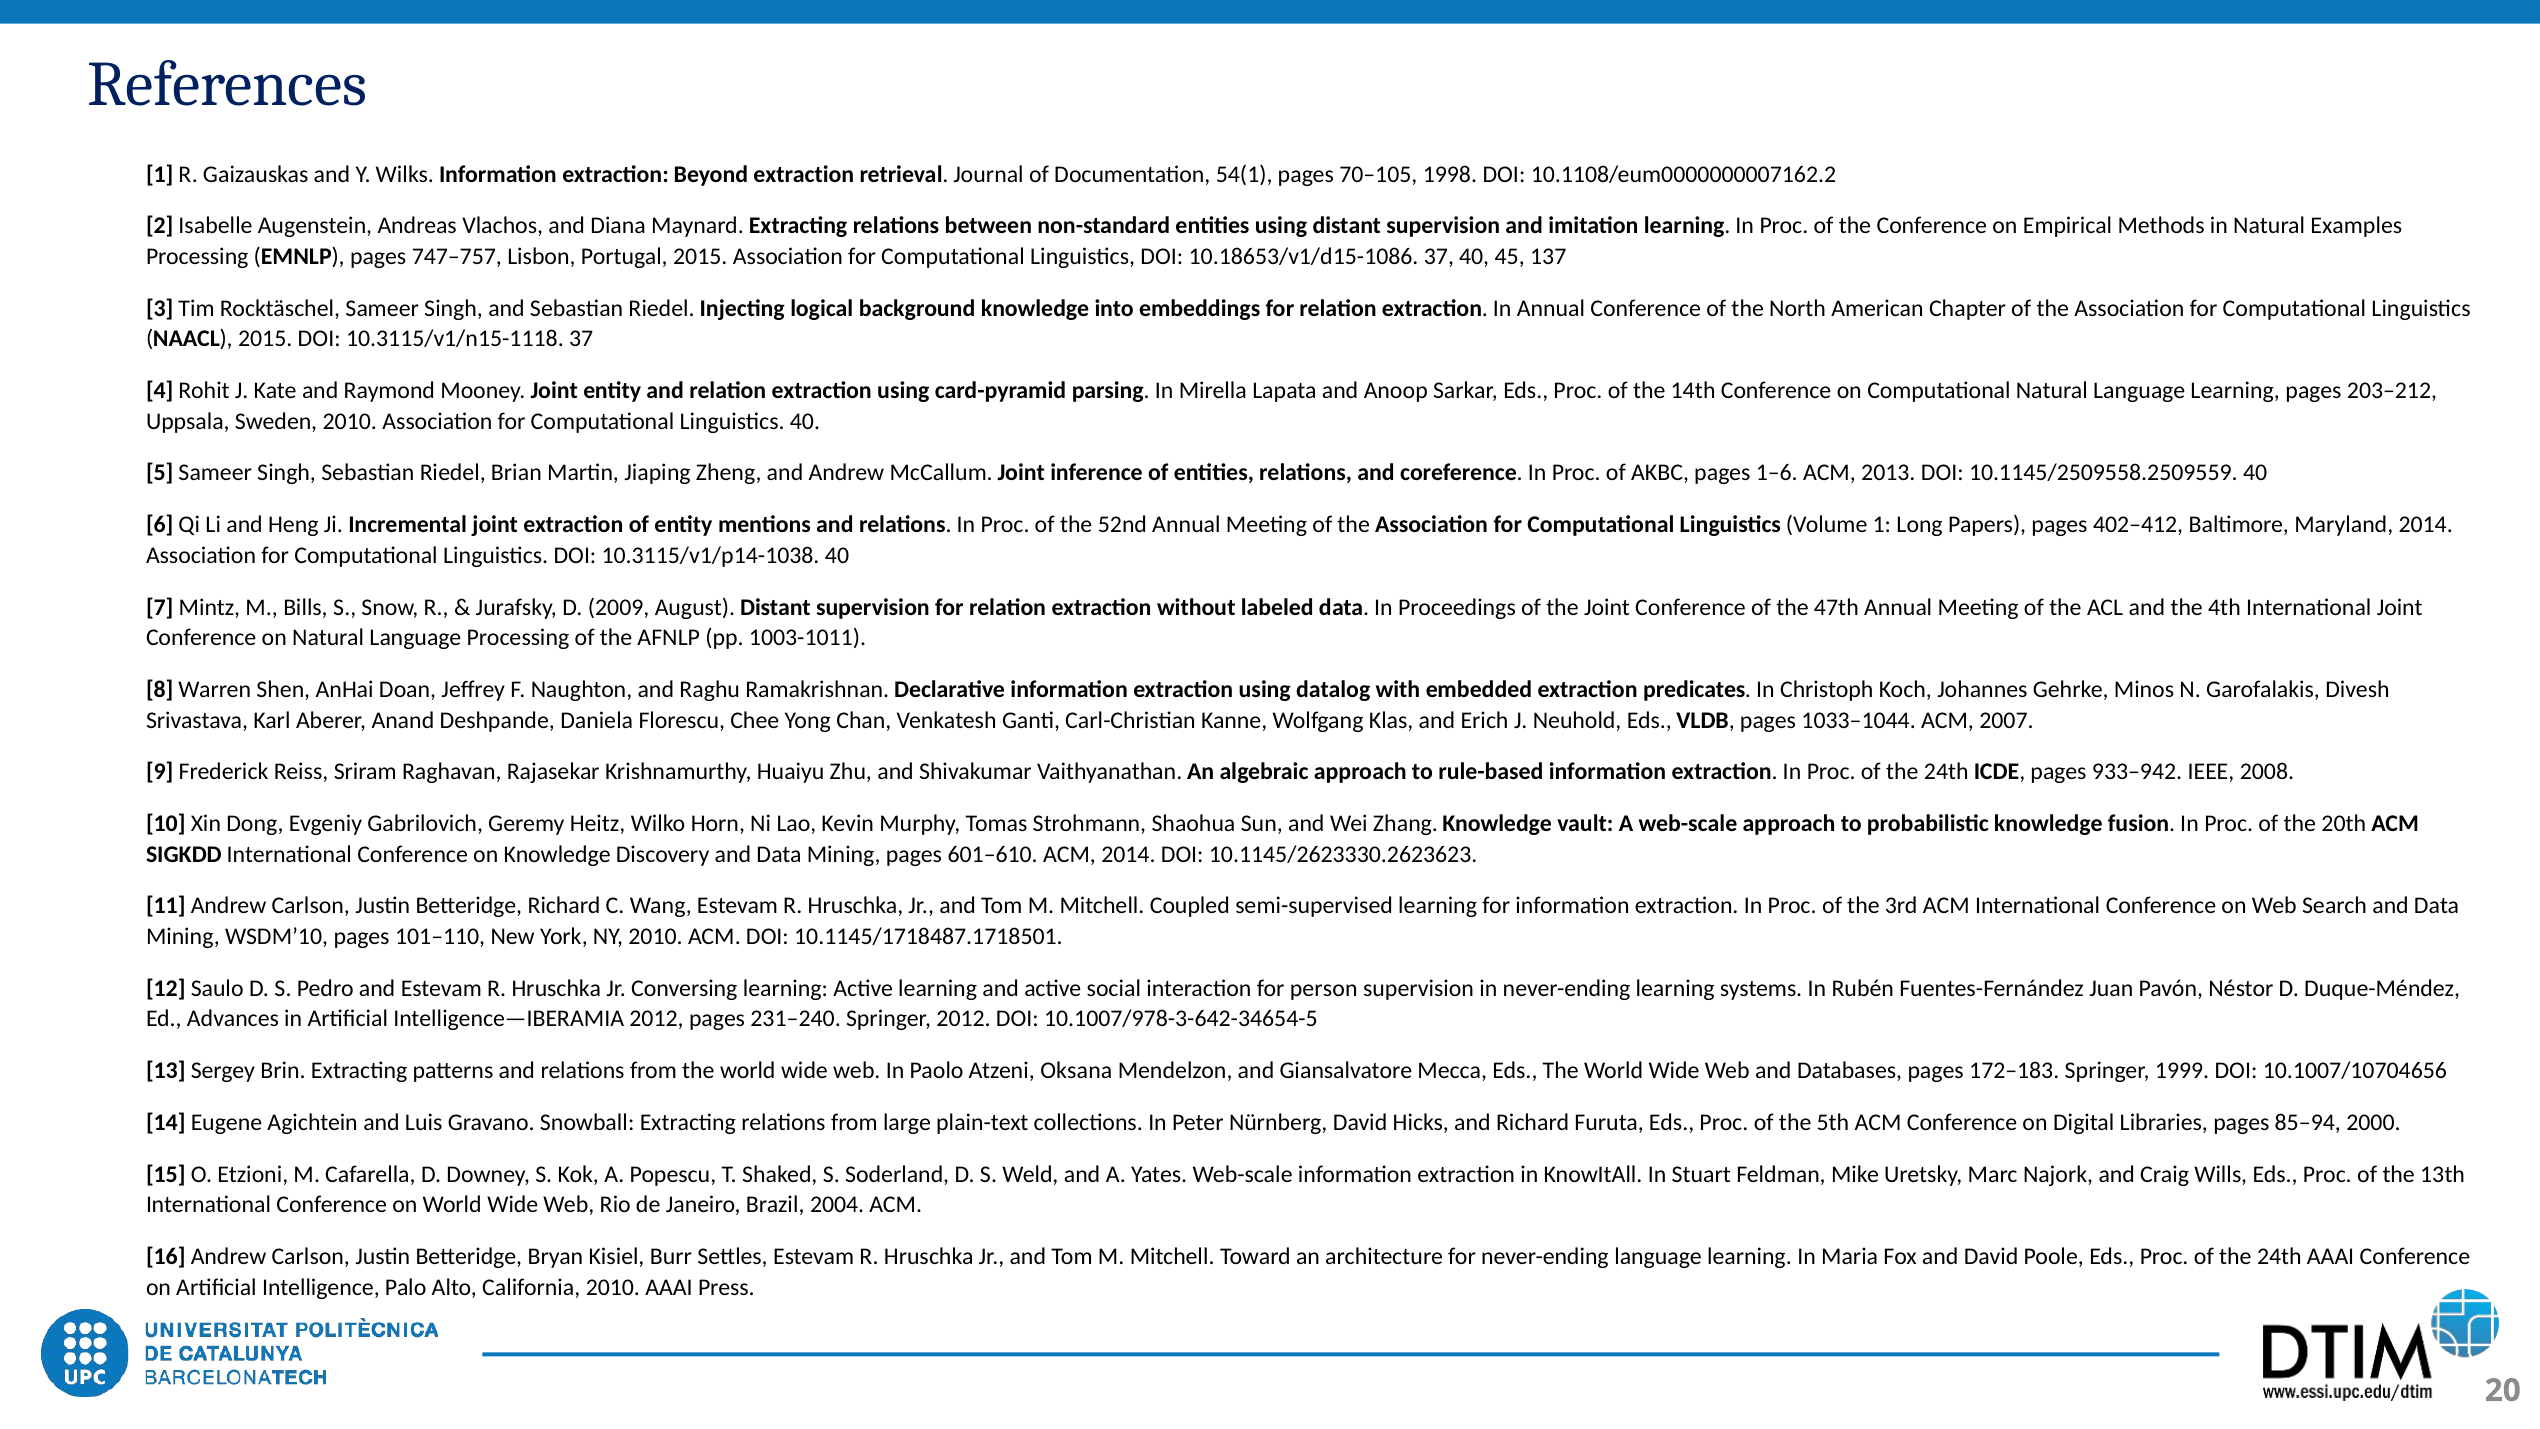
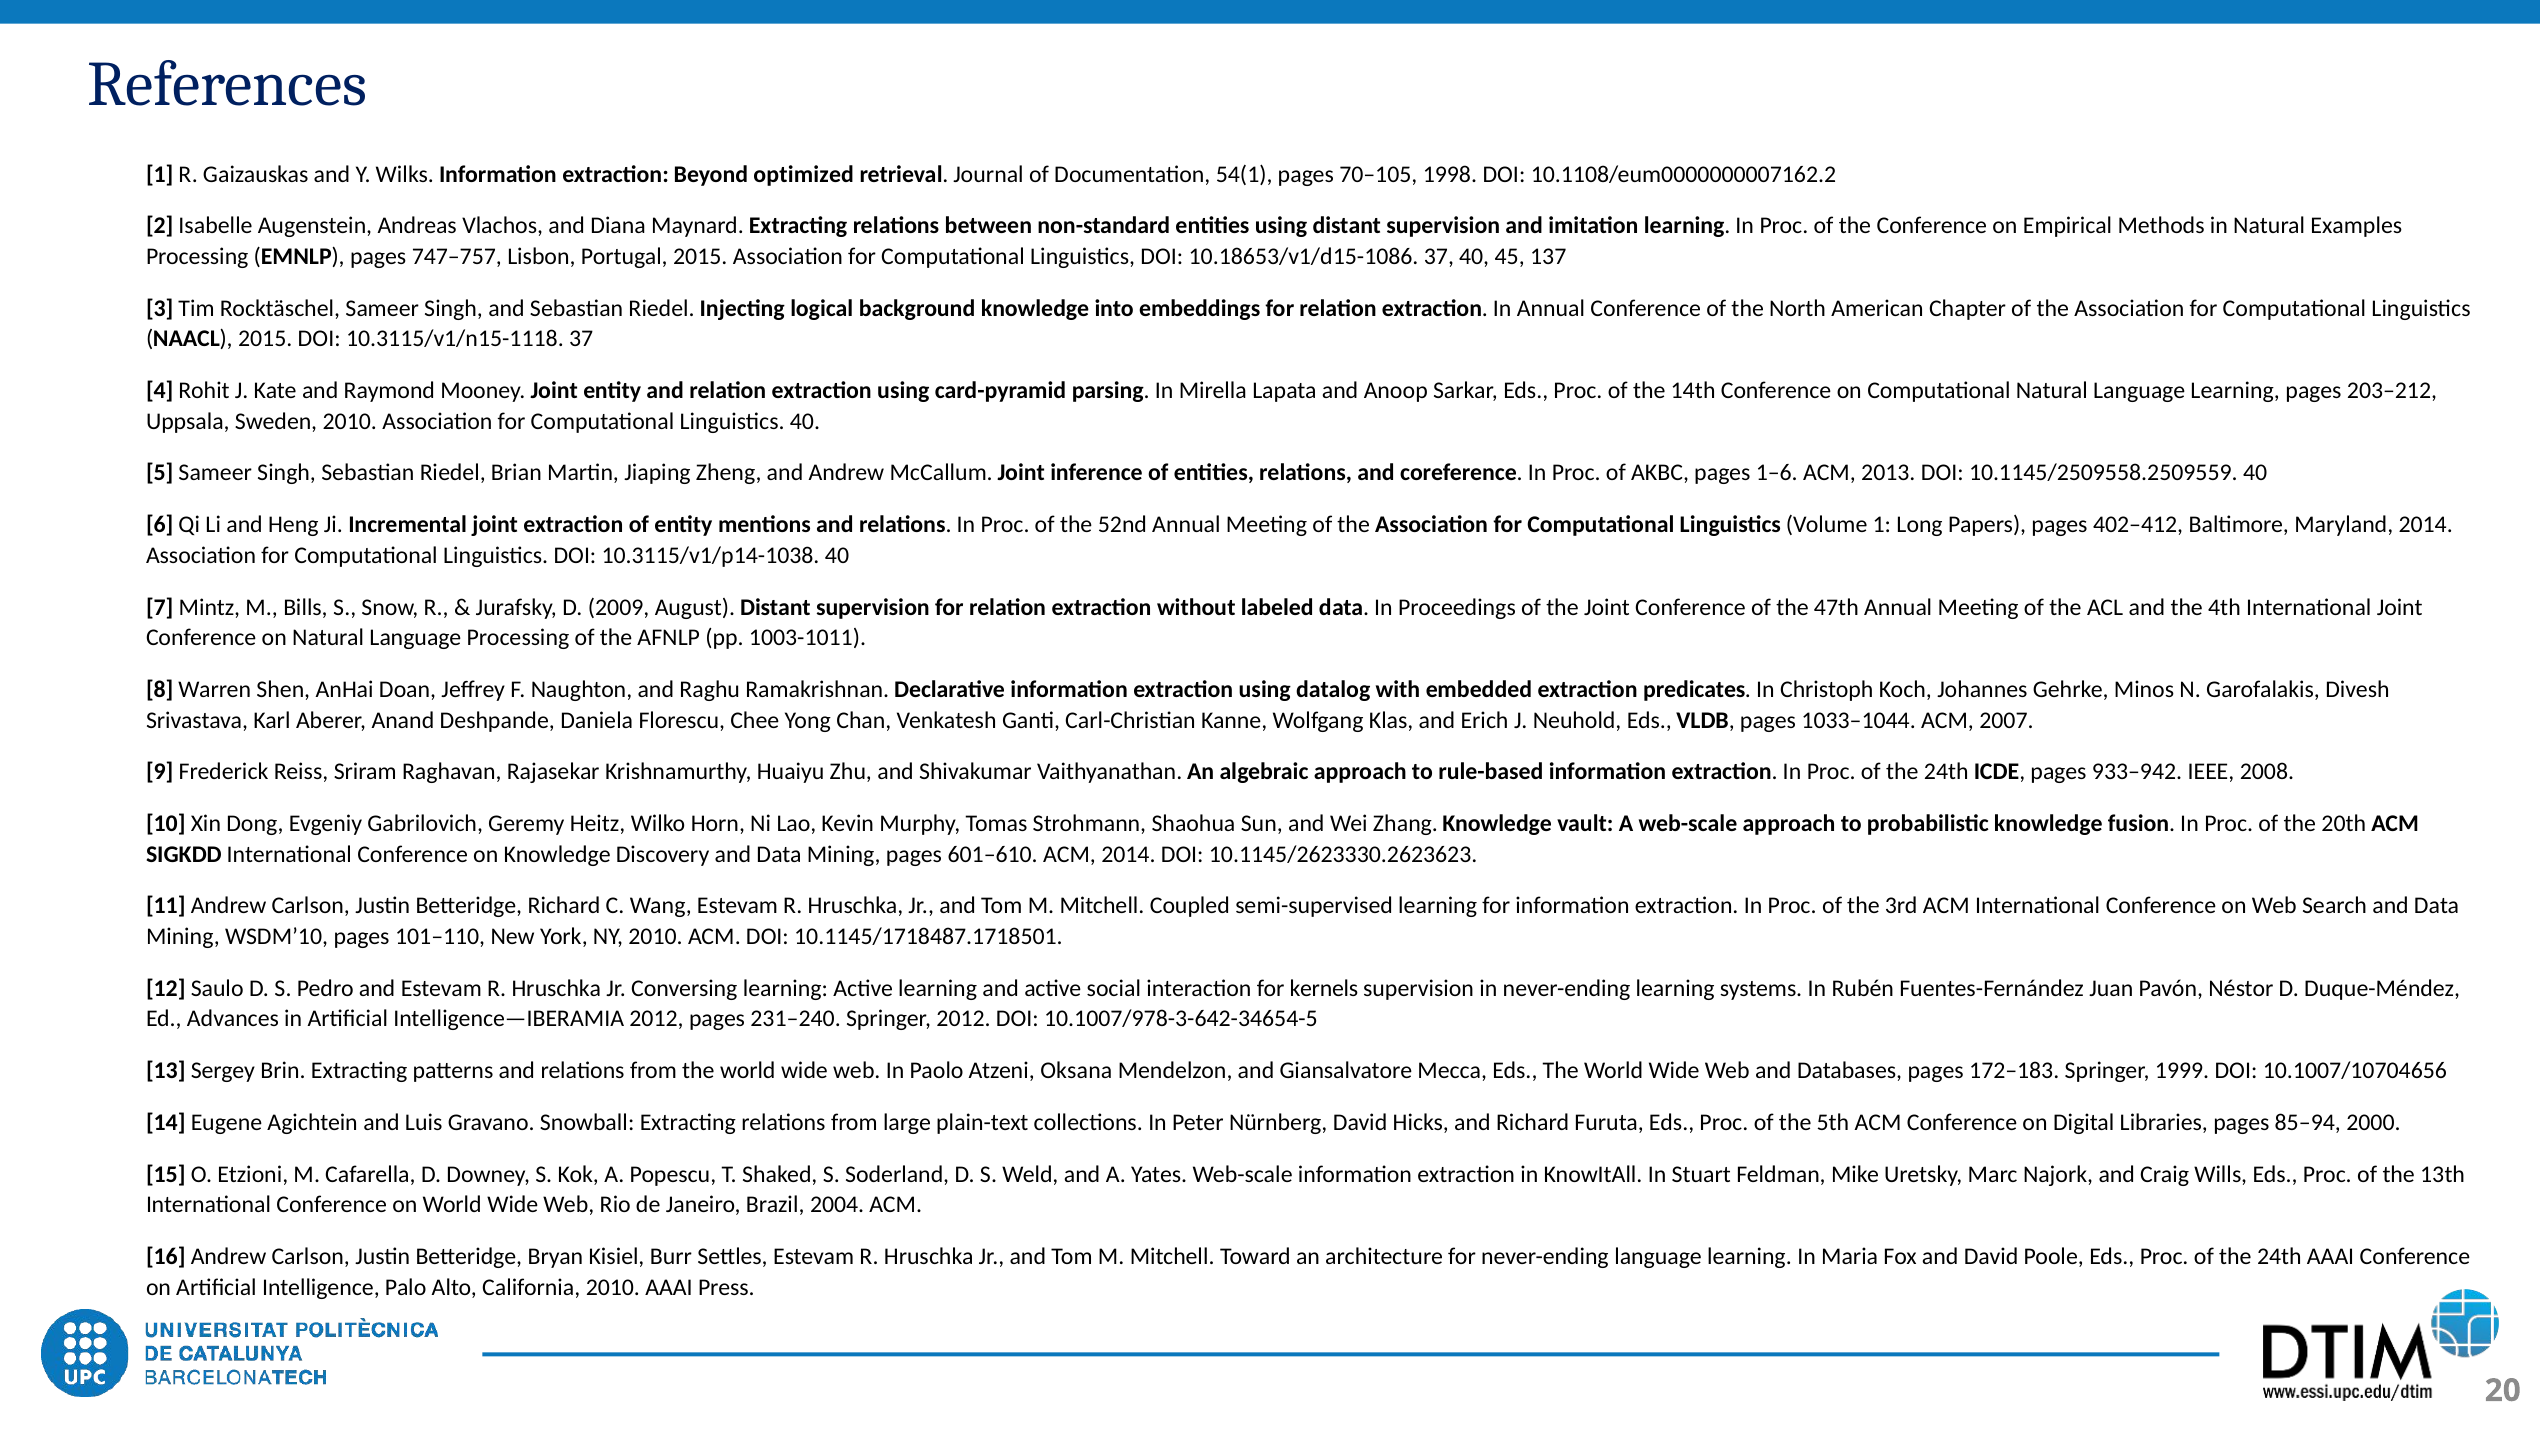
Beyond extraction: extraction -> optimized
person: person -> kernels
